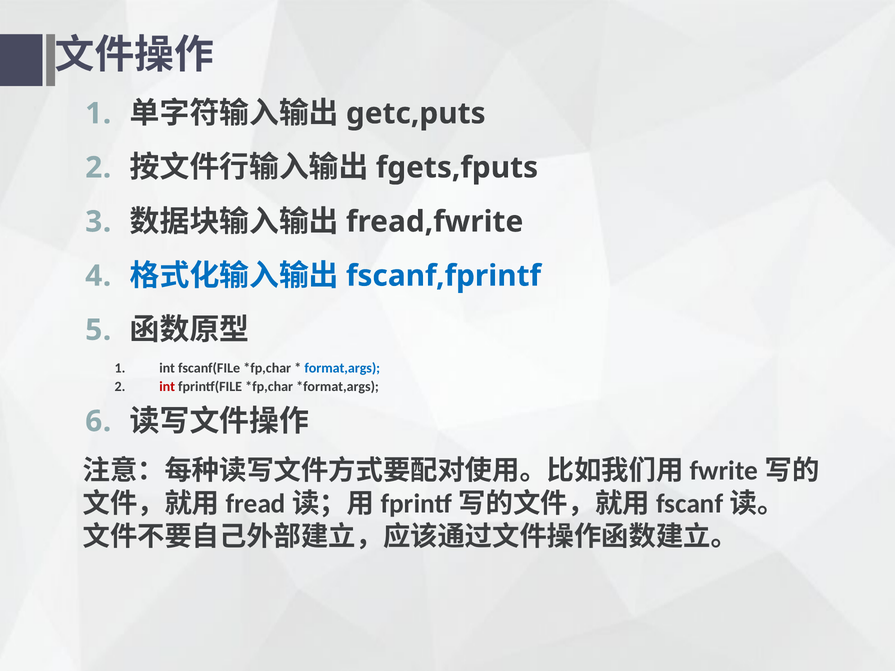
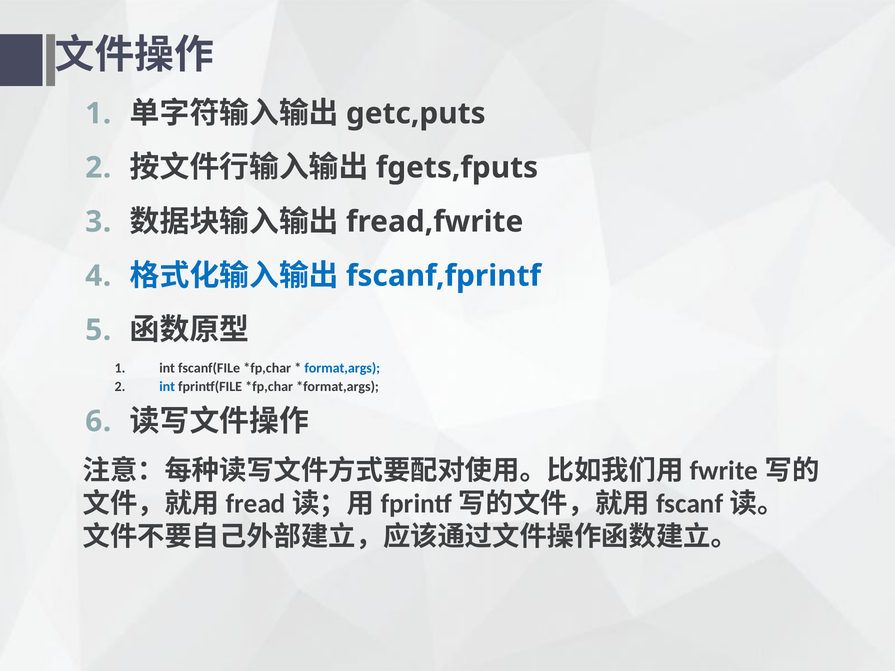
int at (167, 387) colour: red -> blue
